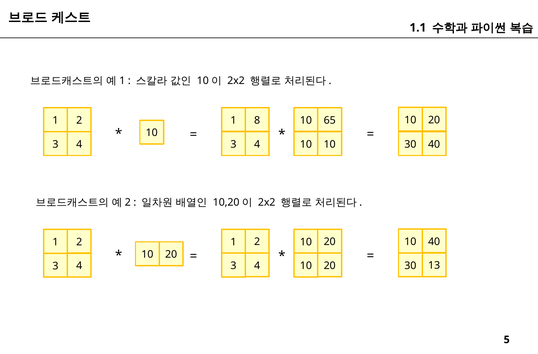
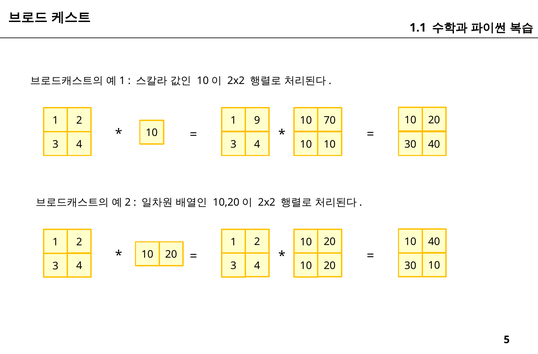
8: 8 -> 9
65: 65 -> 70
30 13: 13 -> 10
